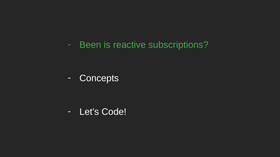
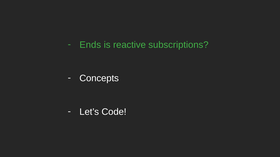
Been: Been -> Ends
